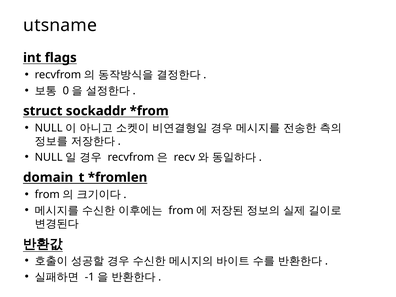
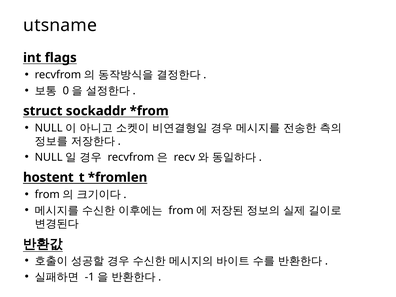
domain_t: domain_t -> hostent_t
